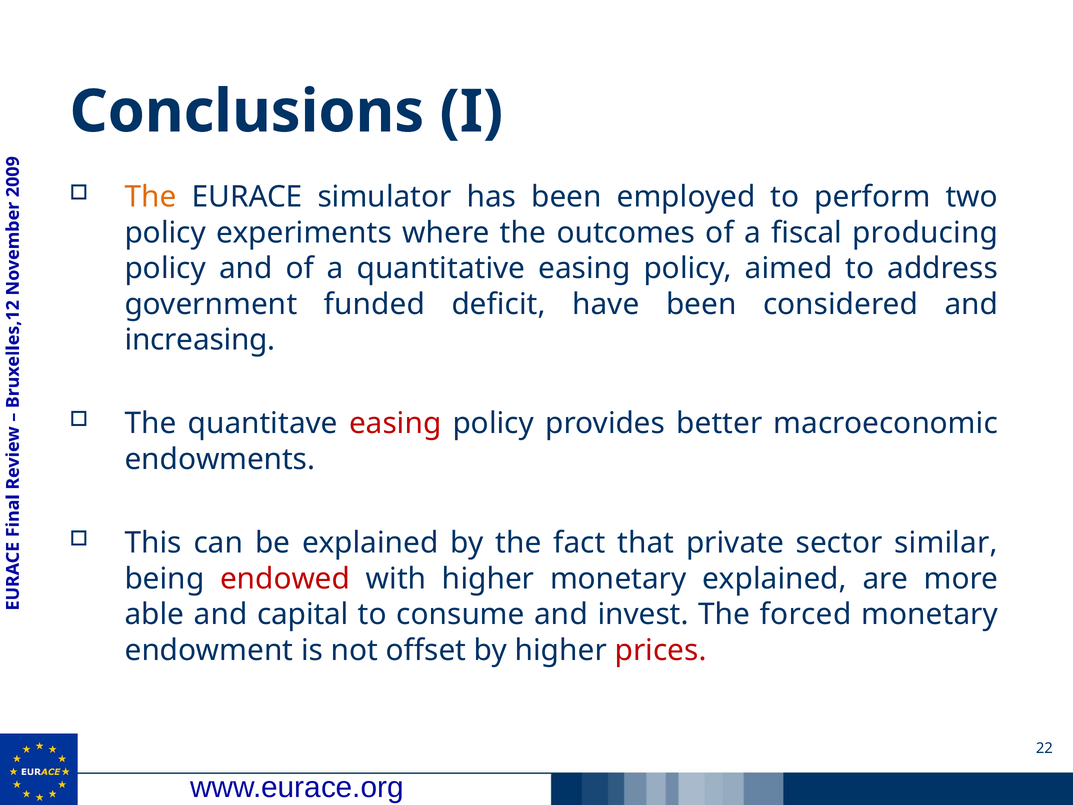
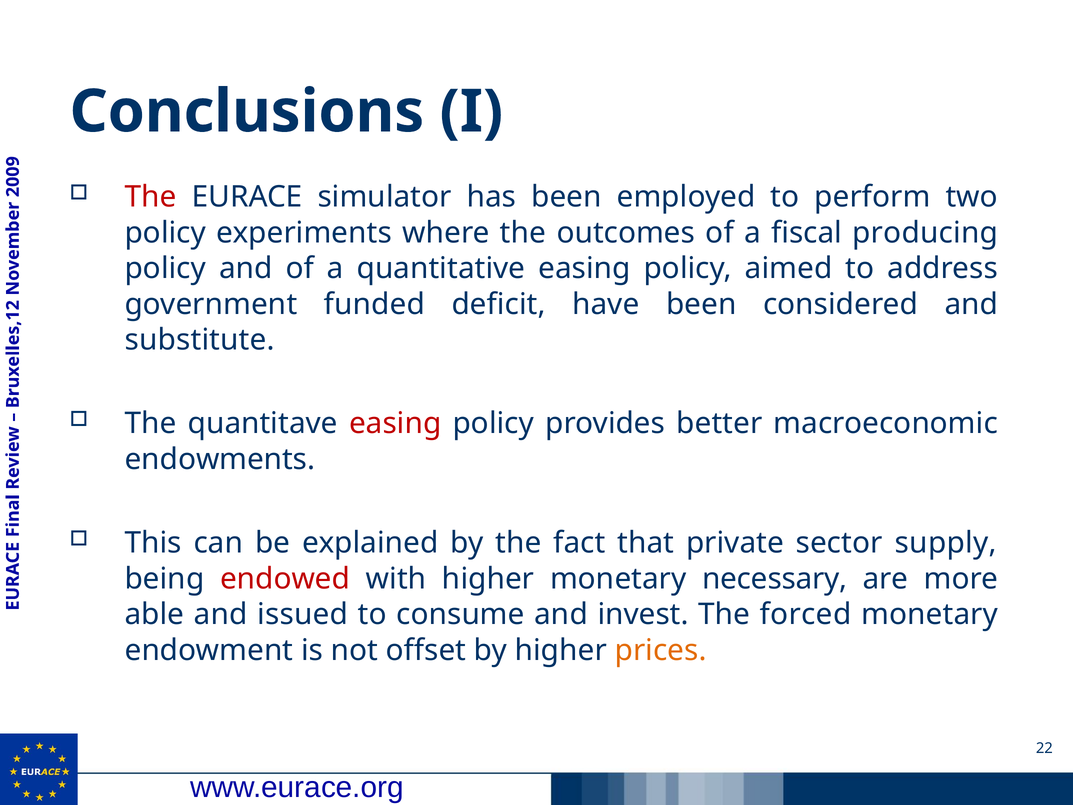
The at (151, 197) colour: orange -> red
increasing: increasing -> substitute
similar: similar -> supply
monetary explained: explained -> necessary
capital: capital -> issued
prices colour: red -> orange
